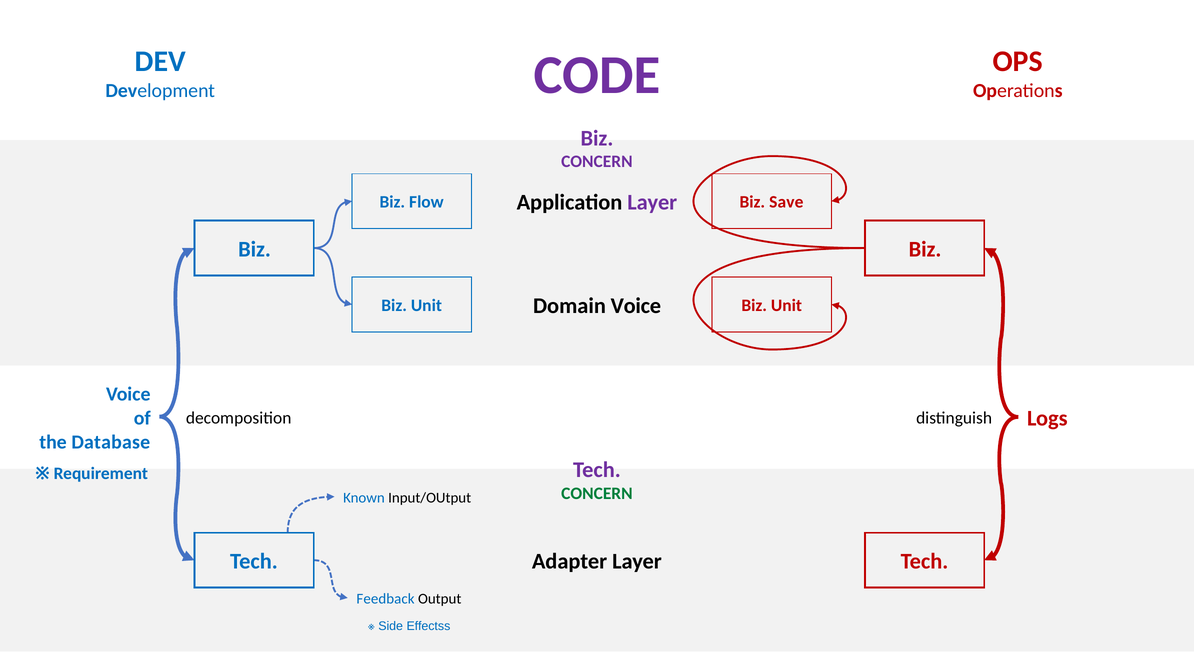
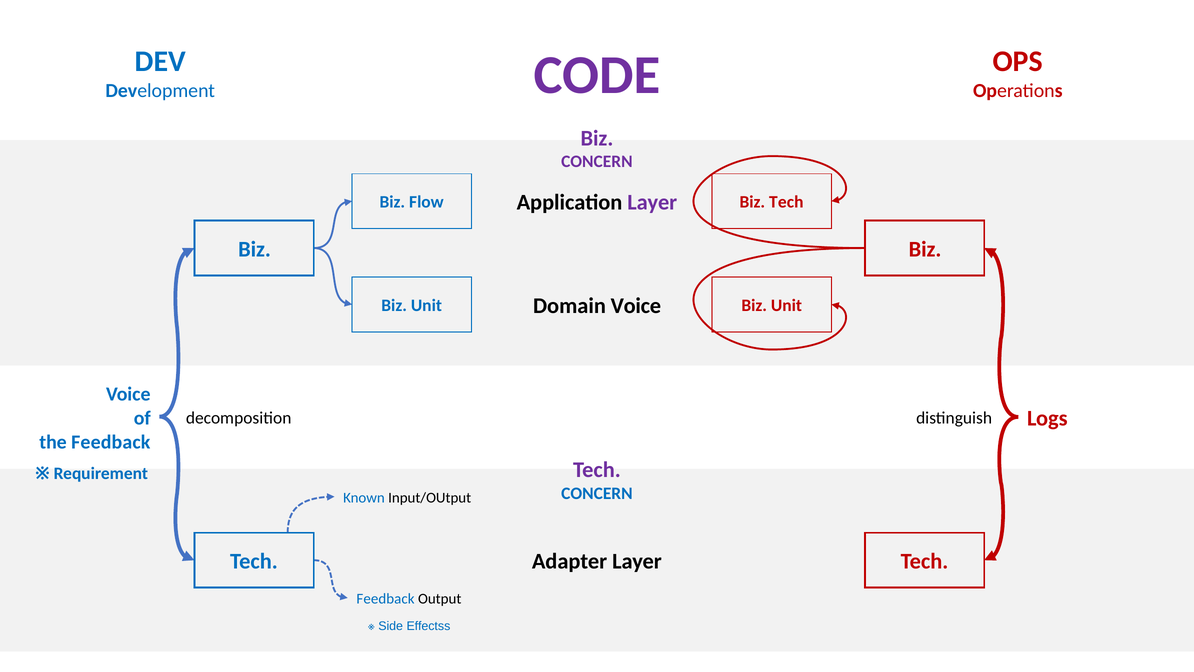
Save at (786, 202): Save -> Tech
the Database: Database -> Feedback
CONCERN at (597, 493) colour: green -> blue
